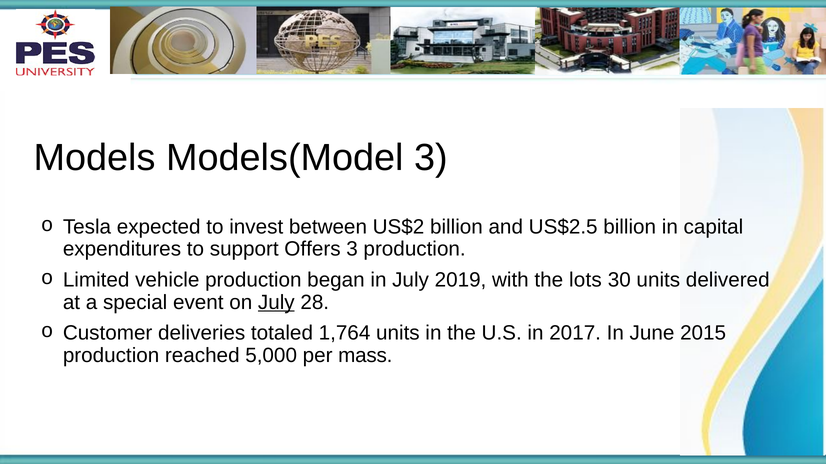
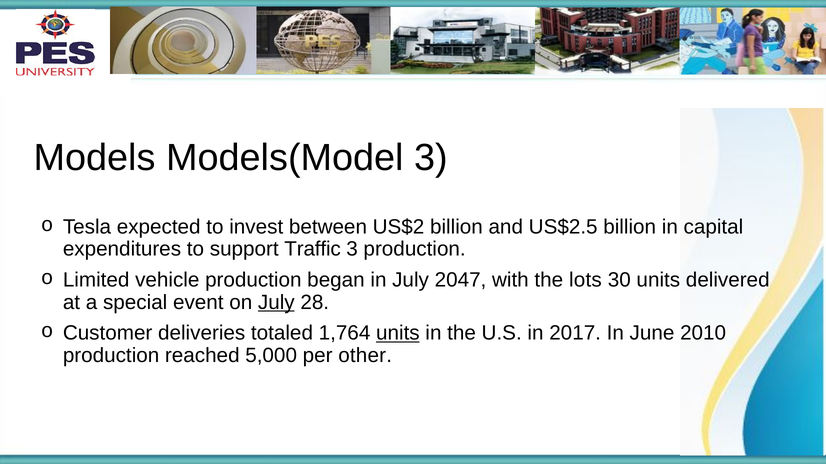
Offers: Offers -> Traffic
2019: 2019 -> 2047
units at (398, 334) underline: none -> present
2015: 2015 -> 2010
mass: mass -> other
